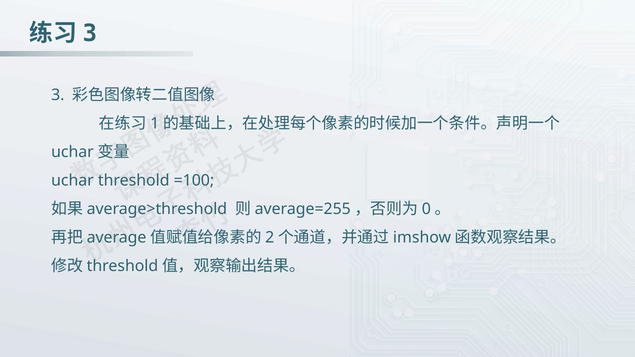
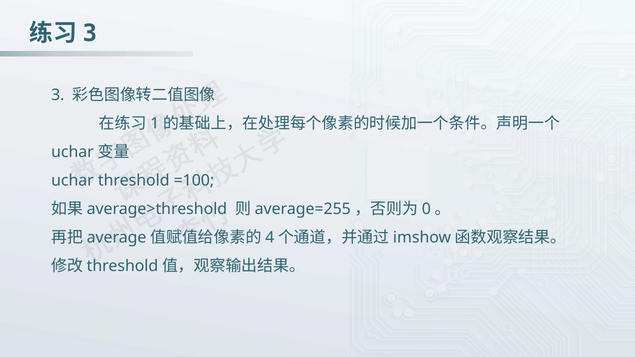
2: 2 -> 4
